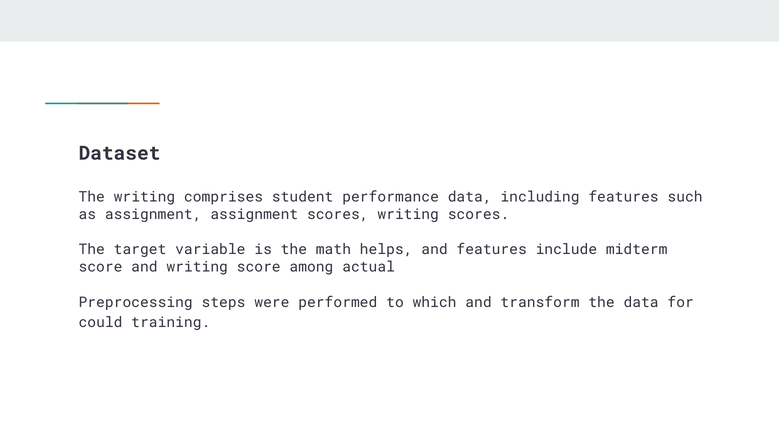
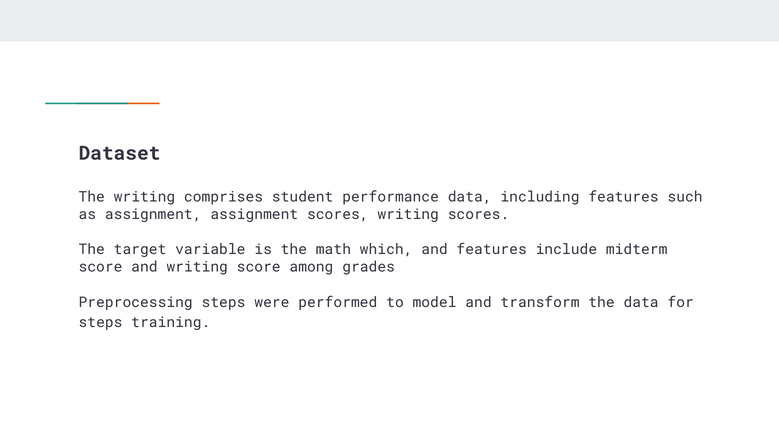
helps: helps -> which
actual: actual -> grades
which: which -> model
could at (101, 323): could -> steps
